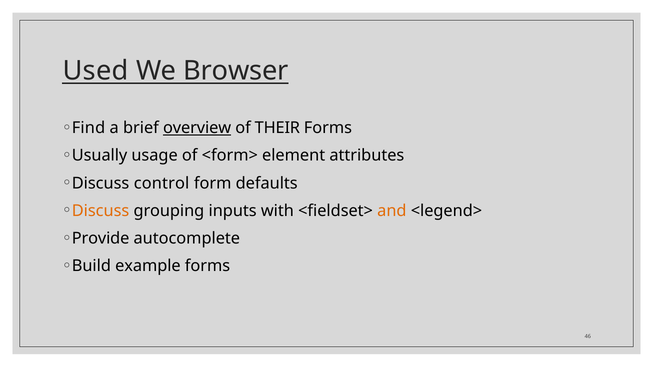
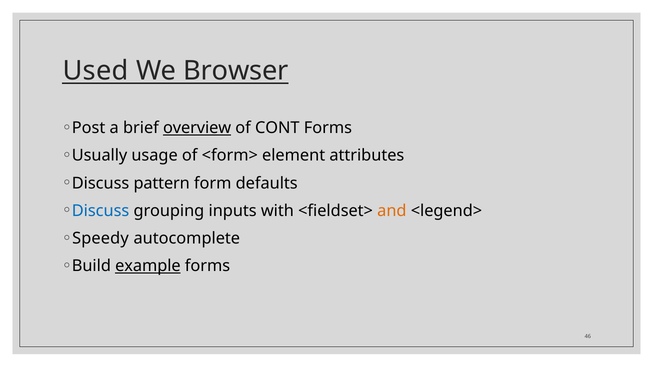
Find: Find -> Post
THEIR: THEIR -> CONT
control: control -> pattern
Discuss at (101, 211) colour: orange -> blue
Provide: Provide -> Speedy
example underline: none -> present
